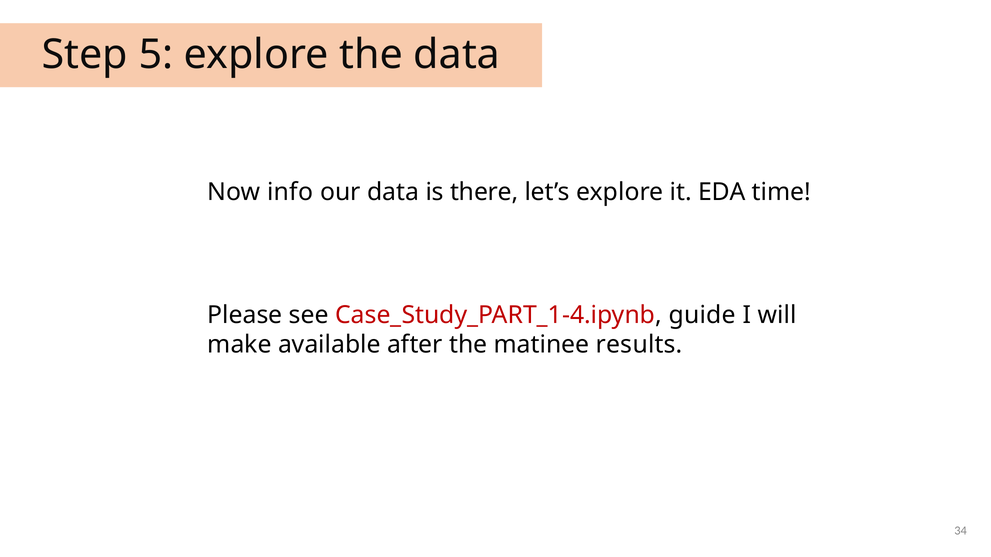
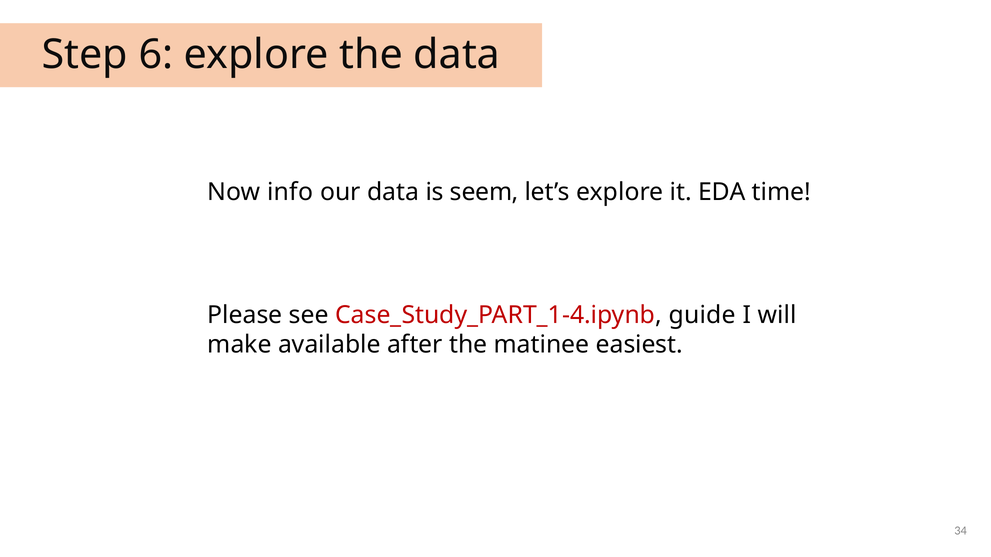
5: 5 -> 6
there: there -> seem
results: results -> easiest
